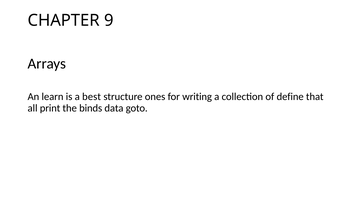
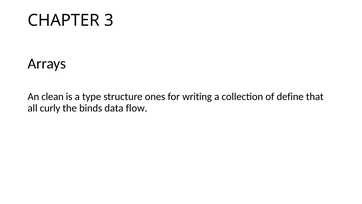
9: 9 -> 3
learn: learn -> clean
best: best -> type
print: print -> curly
goto: goto -> flow
